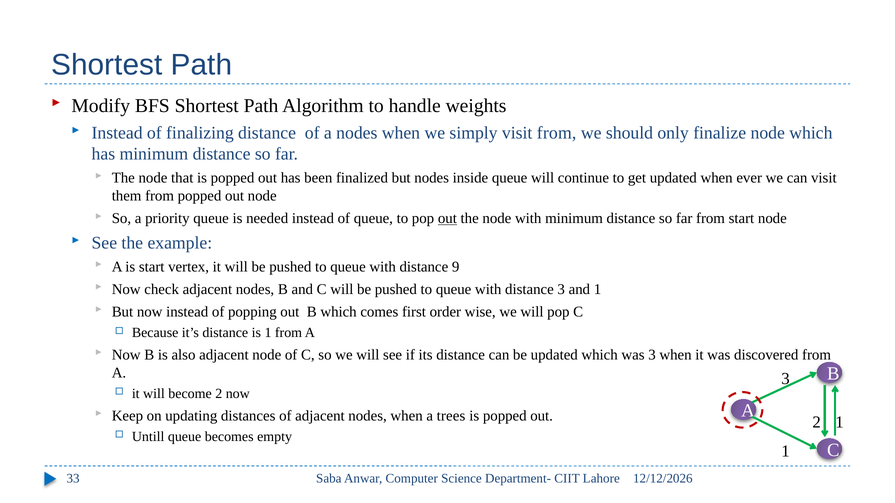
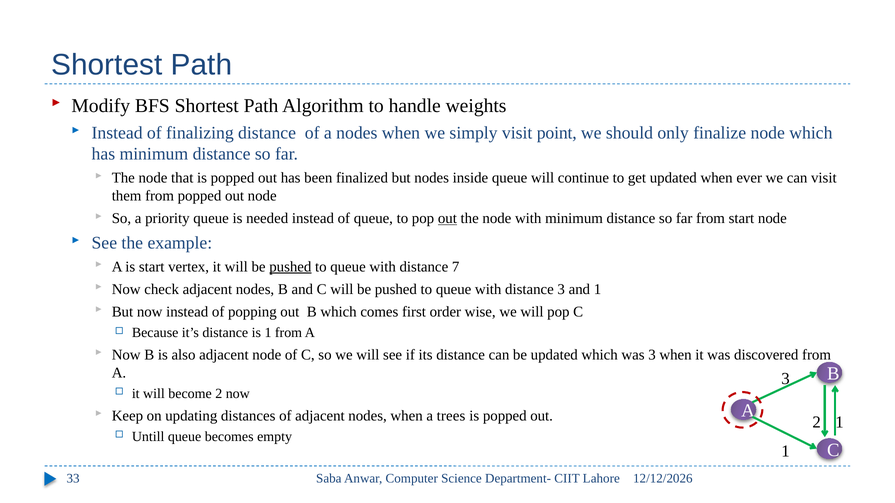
visit from: from -> point
pushed at (290, 267) underline: none -> present
9: 9 -> 7
